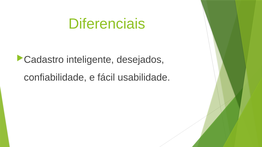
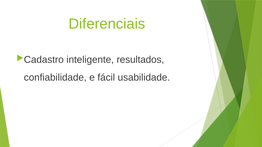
desejados: desejados -> resultados
